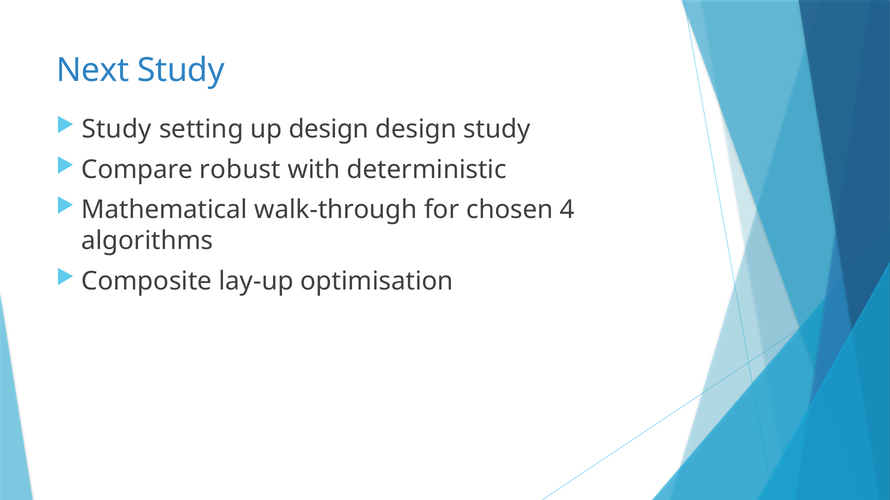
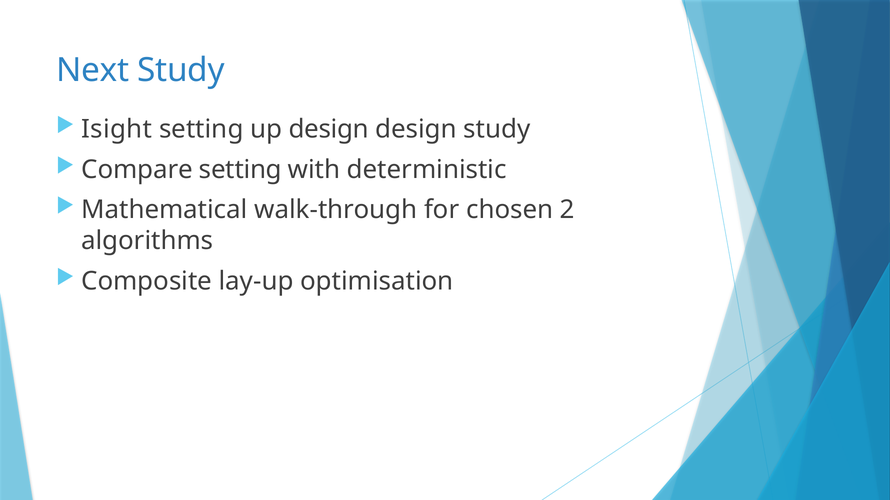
Study at (117, 129): Study -> Isight
Compare robust: robust -> setting
4: 4 -> 2
